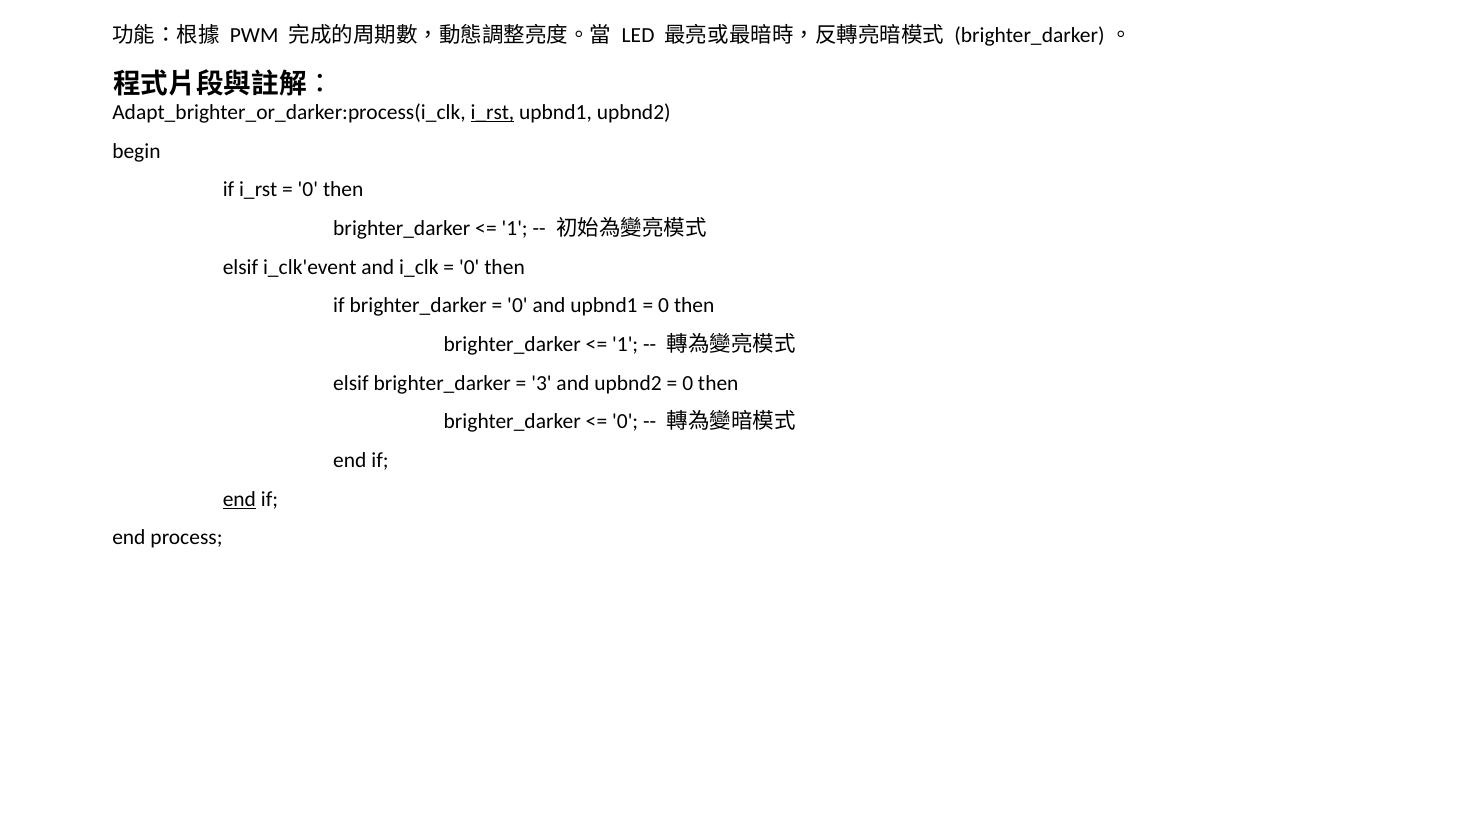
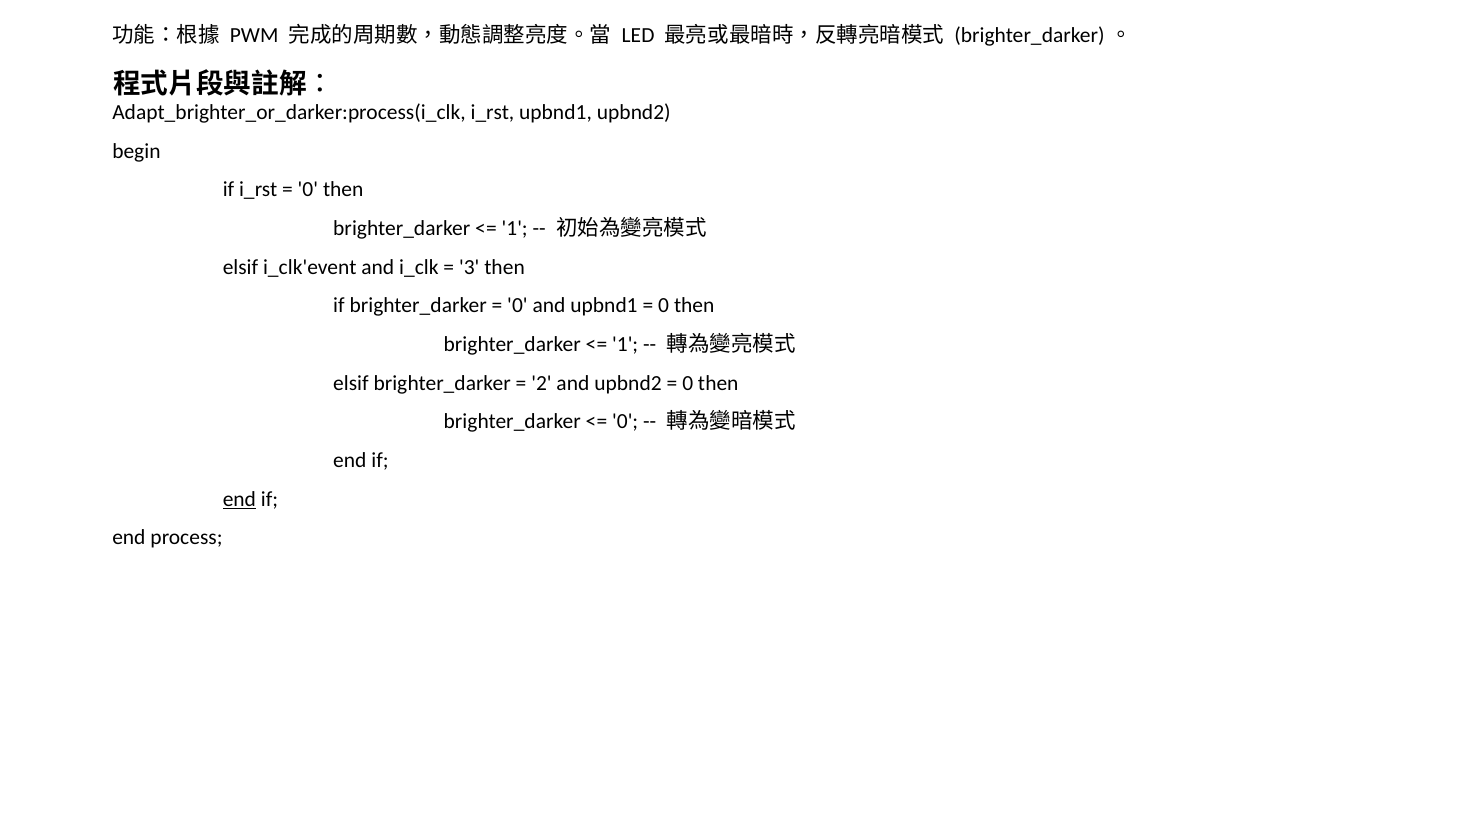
i_rst at (492, 112) underline: present -> none
0 at (469, 267): 0 -> 3
3: 3 -> 2
